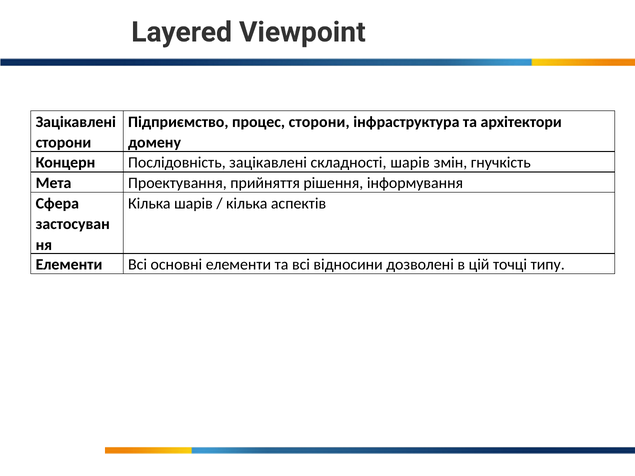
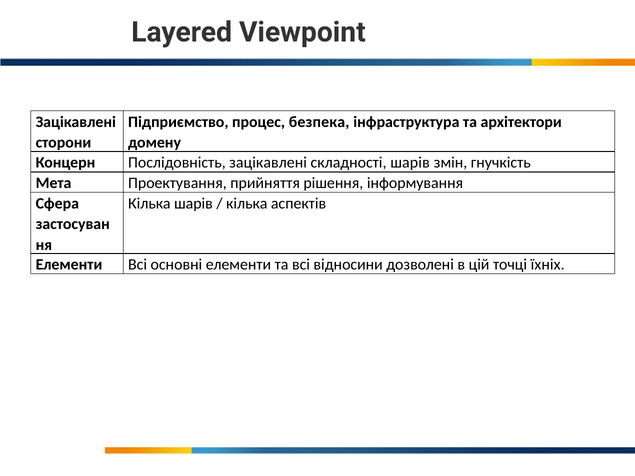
процес сторони: сторони -> безпека
типу: типу -> їхніх
